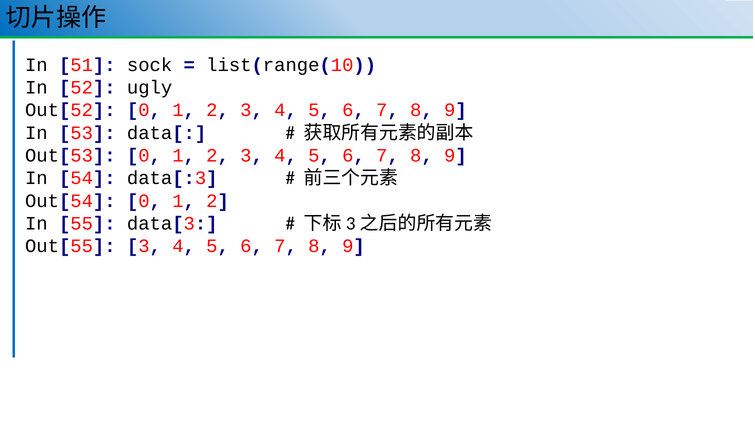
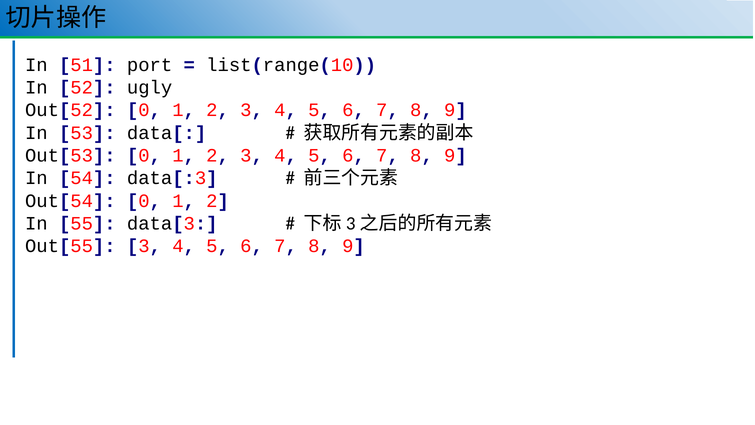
sock: sock -> port
